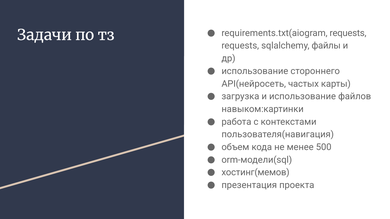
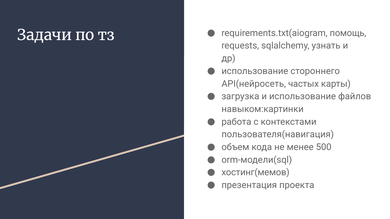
requirements.txt(aiogram requests: requests -> помощь
файлы: файлы -> узнать
